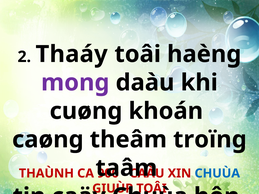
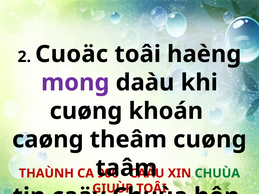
Thaáy: Thaáy -> Cuoäc
theâm troïng: troïng -> cuøng
CHUÙA at (217, 174) colour: blue -> green
